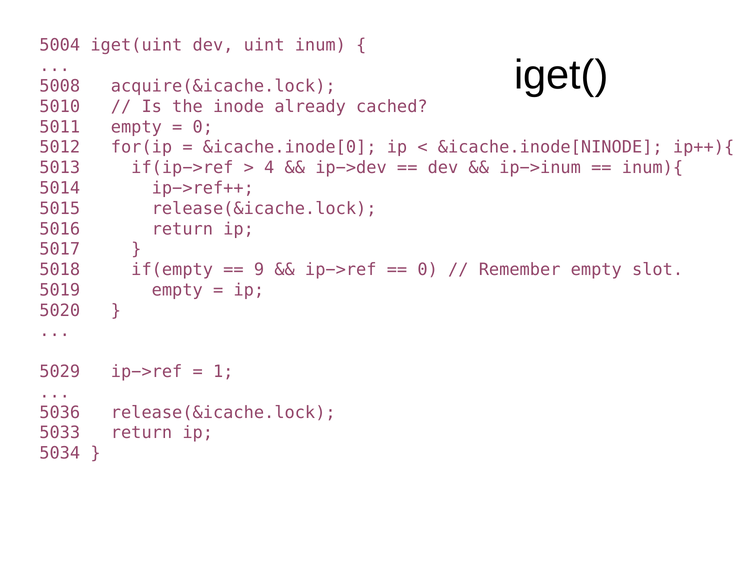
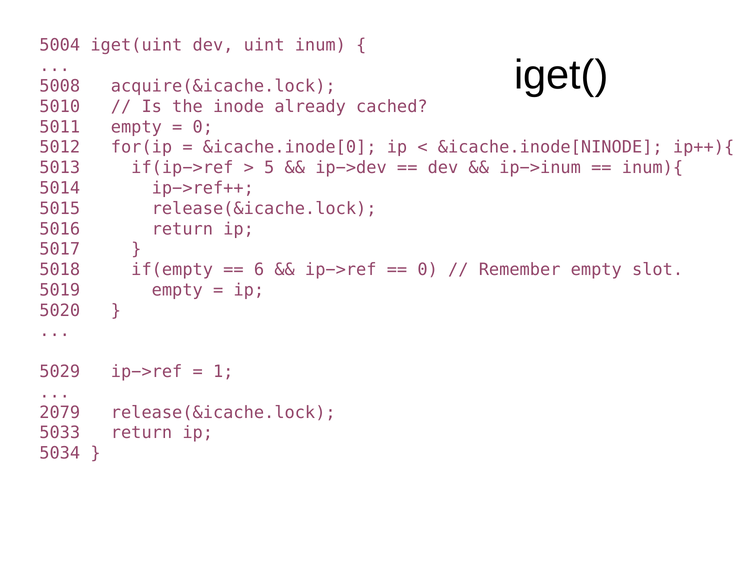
4: 4 -> 5
9: 9 -> 6
5036: 5036 -> 2079
